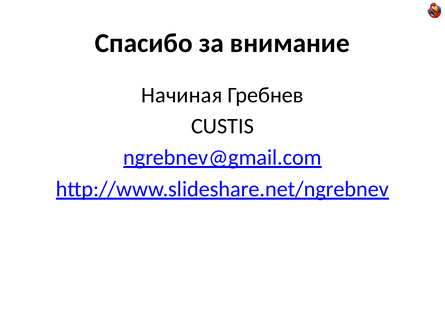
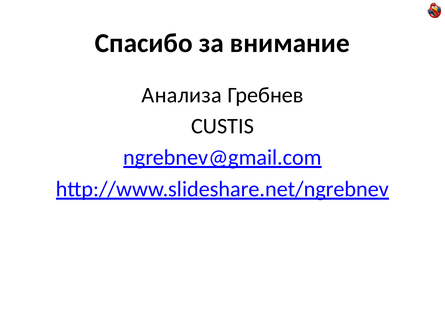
Начиная: Начиная -> Анализа
